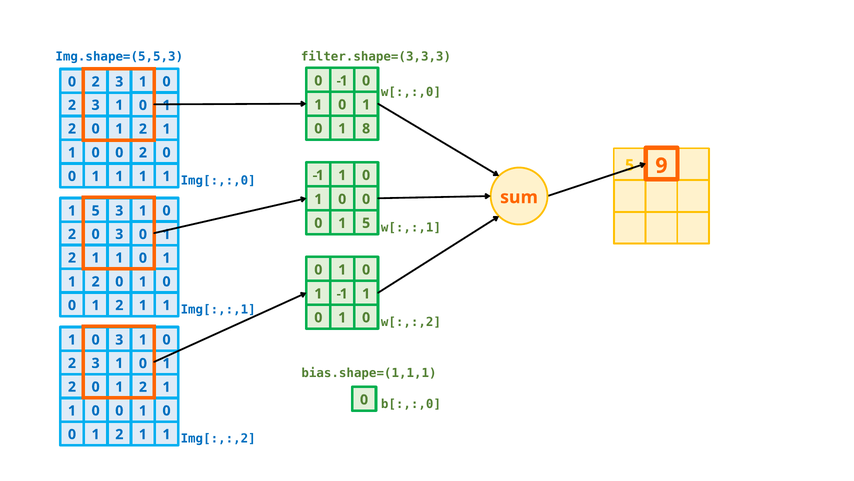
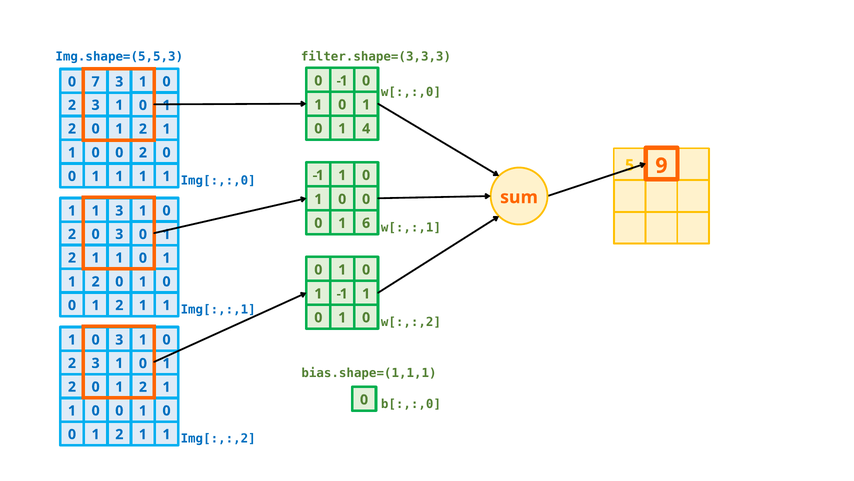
2 at (96, 82): 2 -> 7
8: 8 -> 4
5 at (96, 211): 5 -> 1
0 1 5: 5 -> 6
